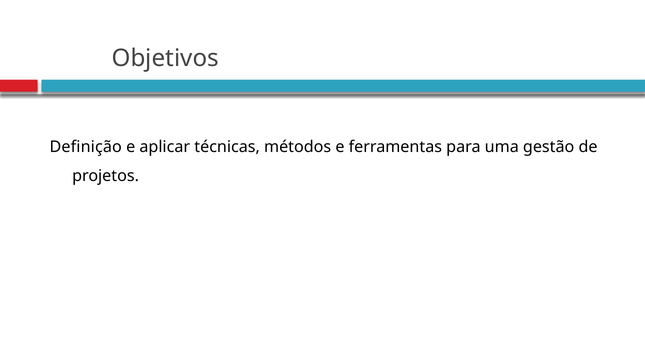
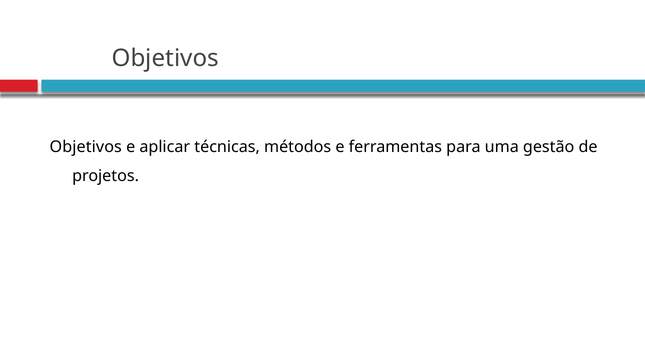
Definição at (86, 147): Definição -> Objetivos
